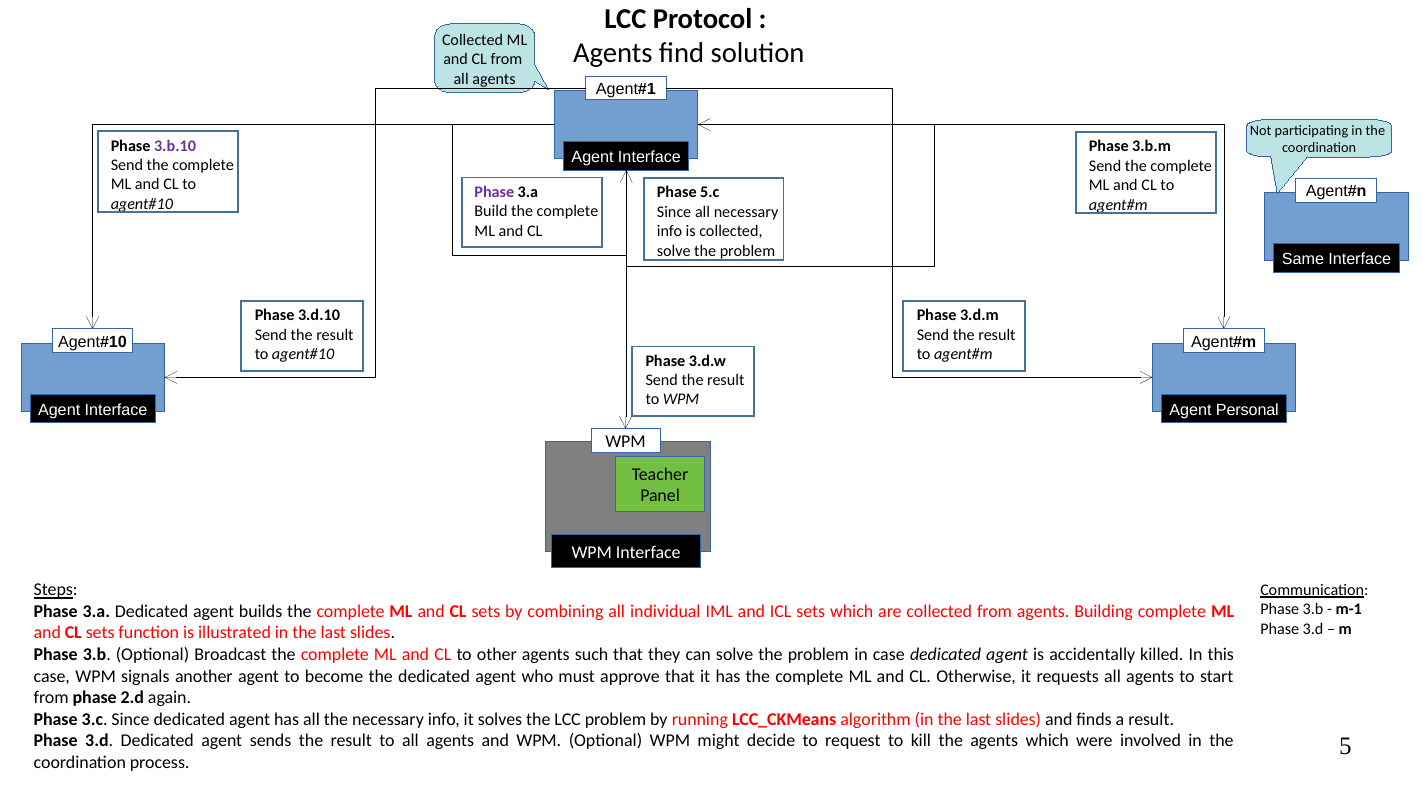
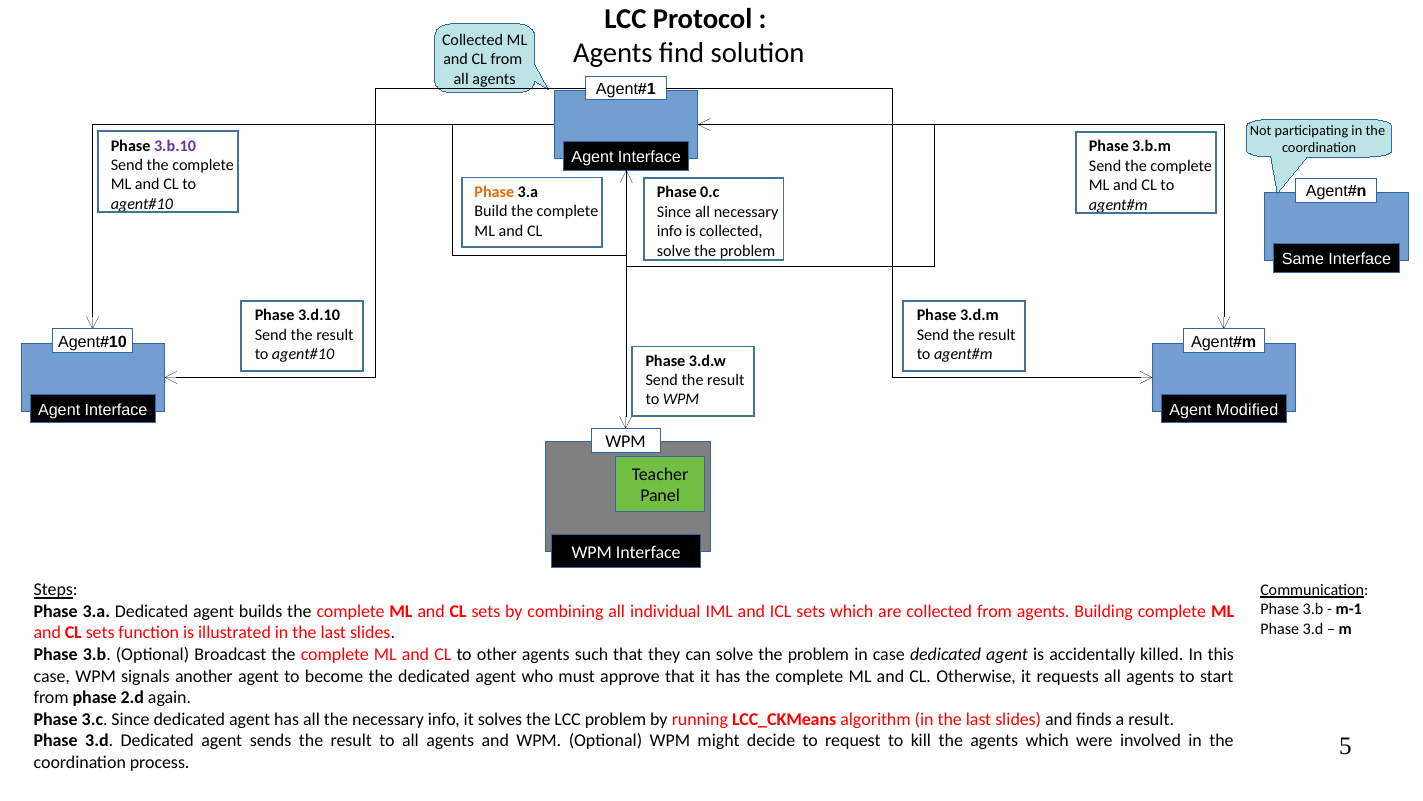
Phase at (494, 192) colour: purple -> orange
5.c: 5.c -> 0.c
Personal: Personal -> Modified
